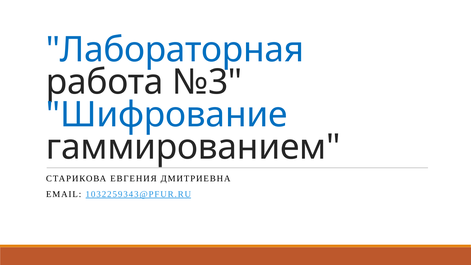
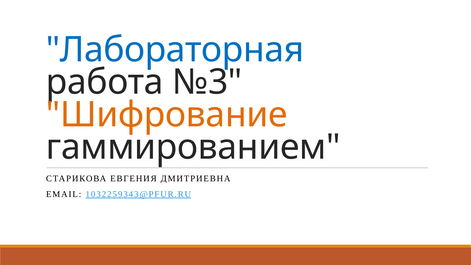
Шифрование colour: blue -> orange
